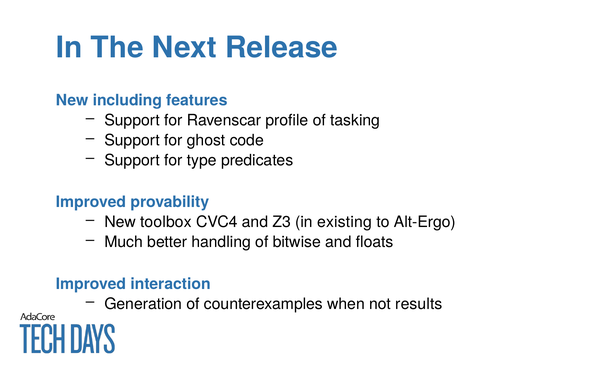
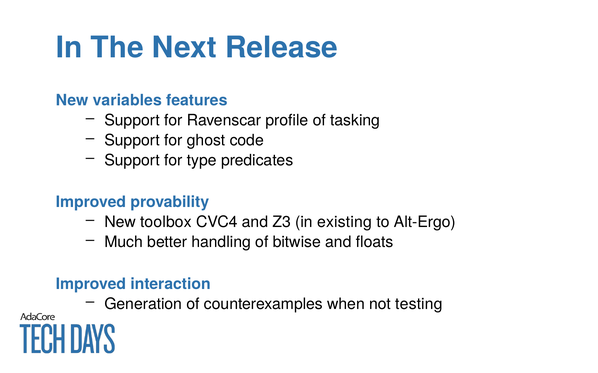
including: including -> variables
results: results -> testing
